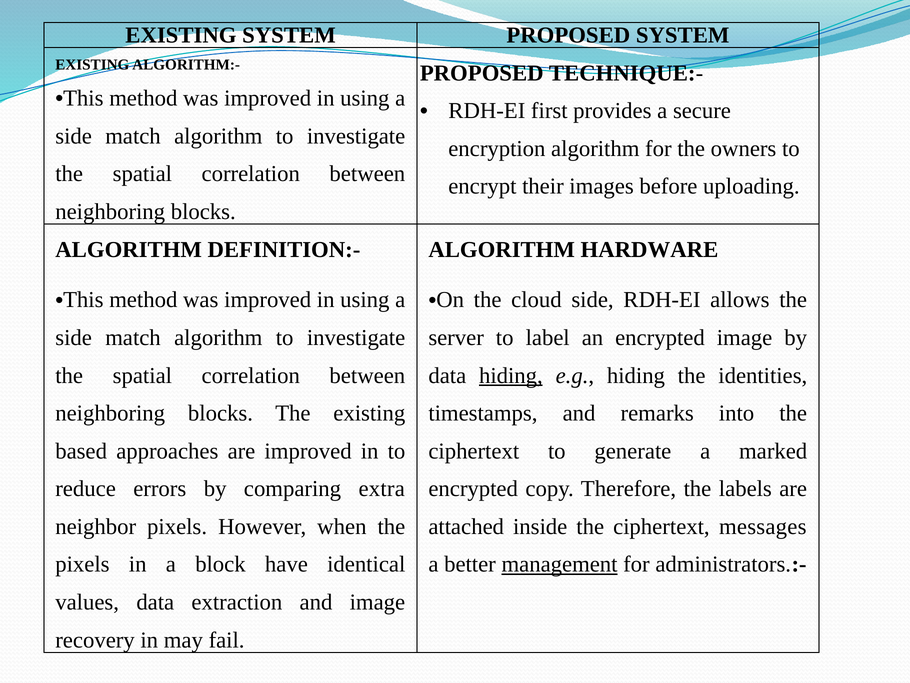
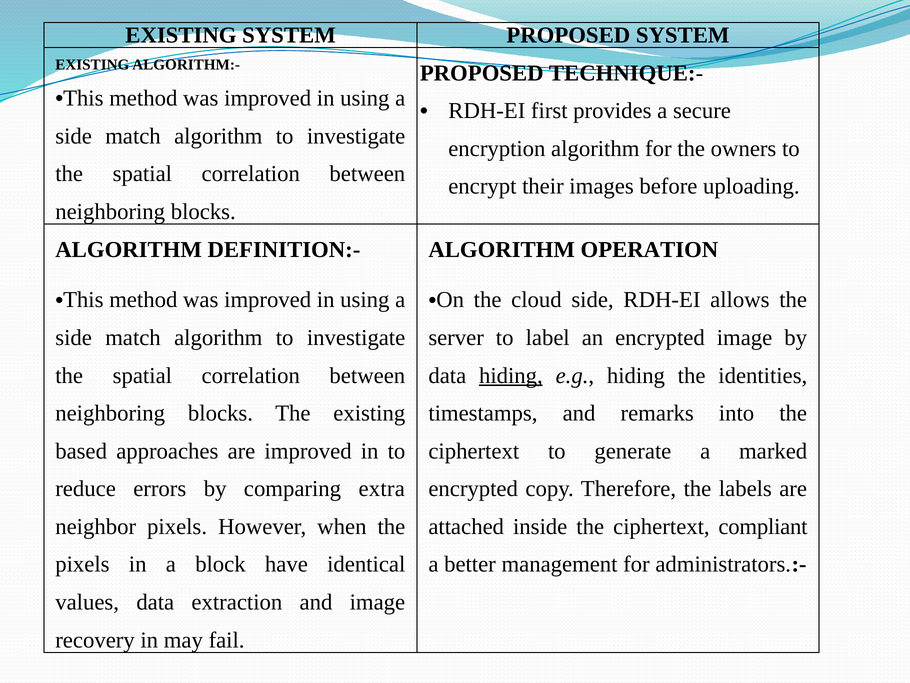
HARDWARE: HARDWARE -> OPERATION
messages: messages -> compliant
management underline: present -> none
